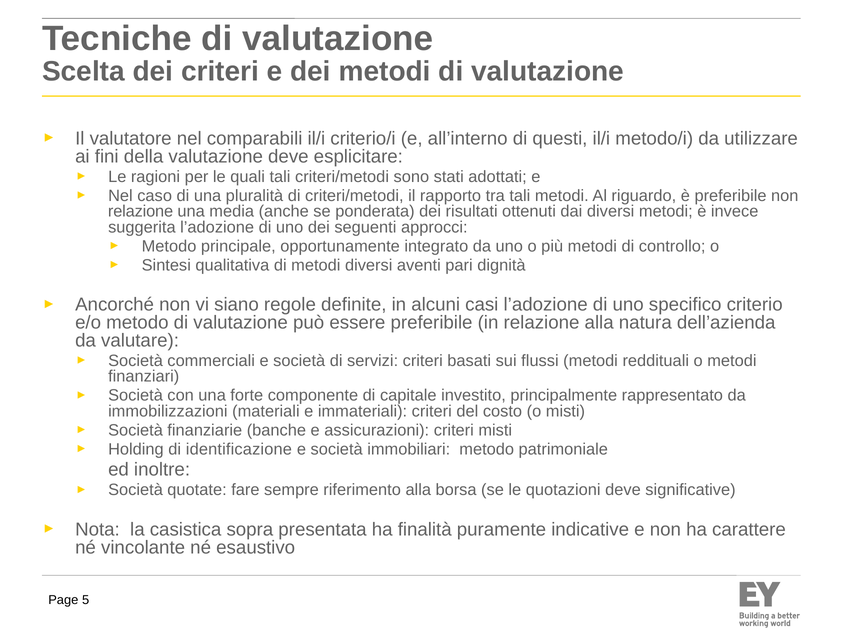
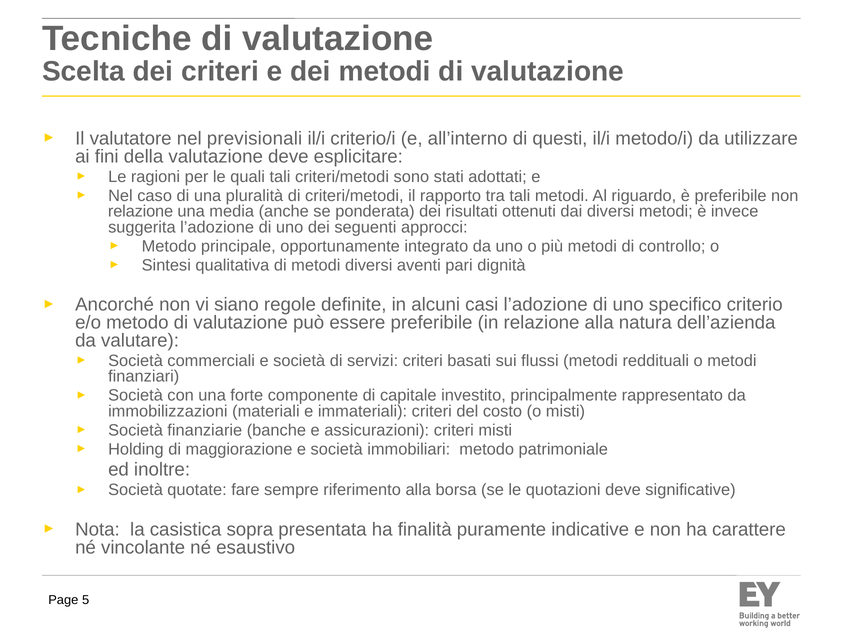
comparabili: comparabili -> previsionali
identificazione: identificazione -> maggiorazione
